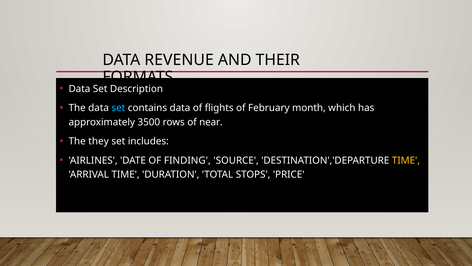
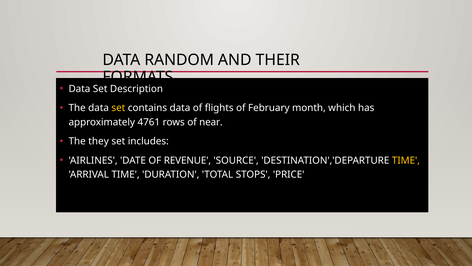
REVENUE: REVENUE -> RANDOM
set at (118, 108) colour: light blue -> yellow
3500: 3500 -> 4761
FINDING: FINDING -> REVENUE
